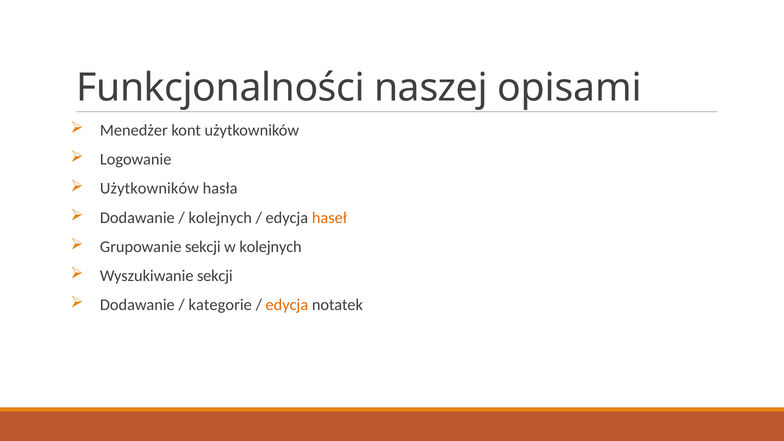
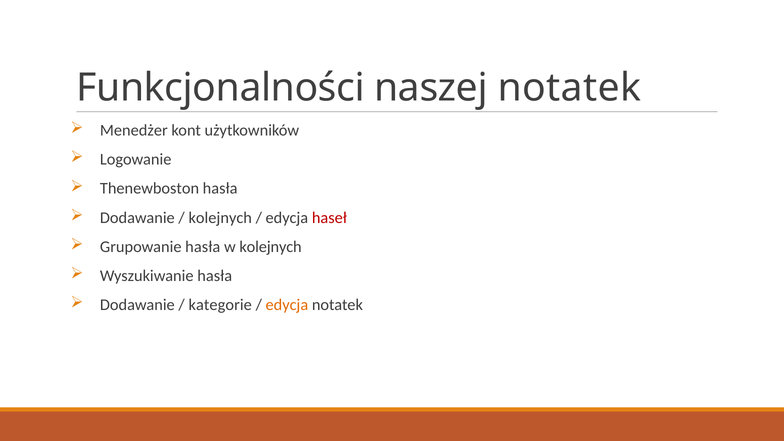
naszej opisami: opisami -> notatek
Użytkowników at (149, 189): Użytkowników -> Thenewboston
haseł colour: orange -> red
Grupowanie sekcji: sekcji -> hasła
Wyszukiwanie sekcji: sekcji -> hasła
